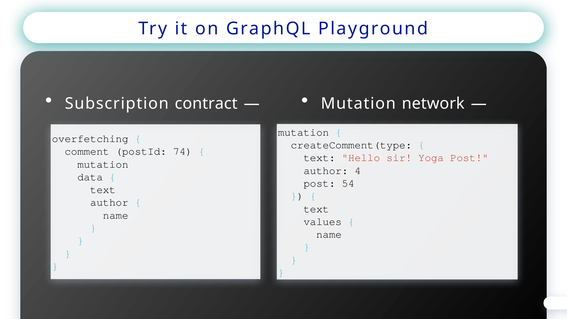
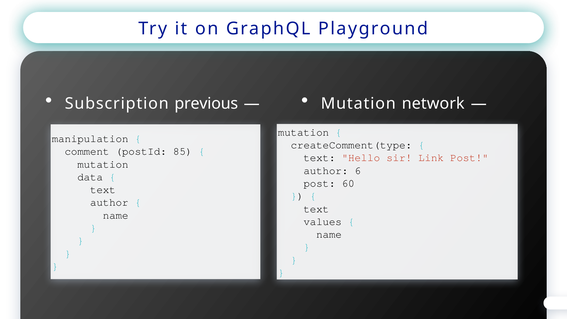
contract: contract -> previous
overfetching: overfetching -> manipulation
74: 74 -> 85
Yoga: Yoga -> Link
4: 4 -> 6
54: 54 -> 60
